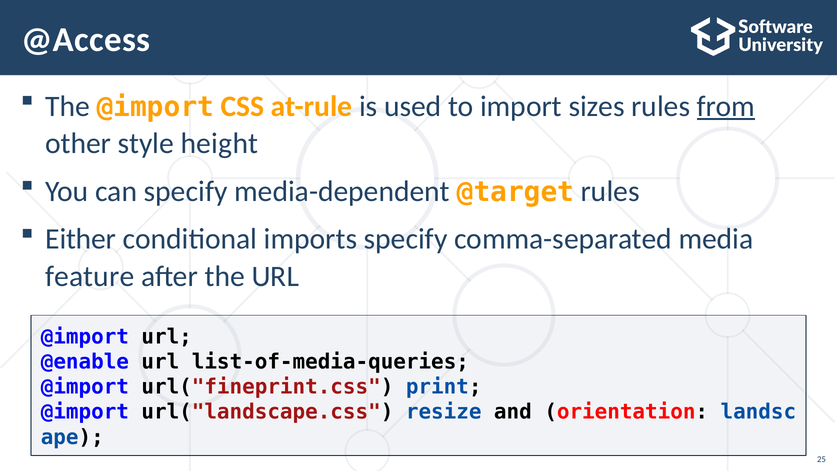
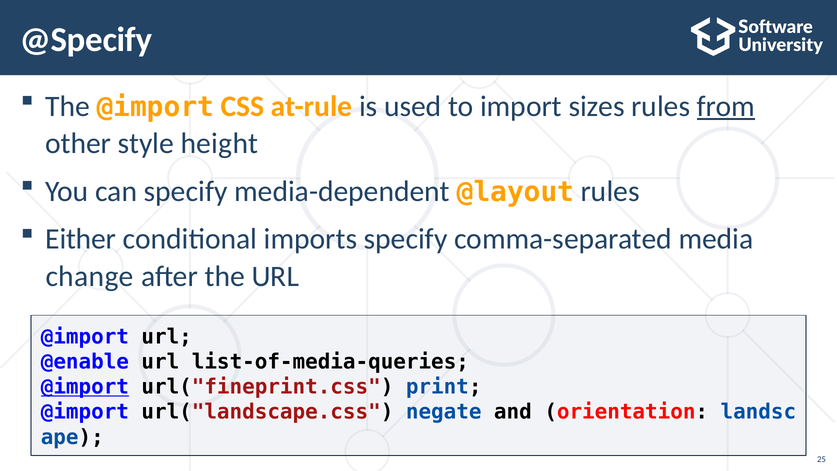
@Access: @Access -> @Specify
@target: @target -> @layout
feature: feature -> change
@import at (85, 387) underline: none -> present
resize: resize -> negate
